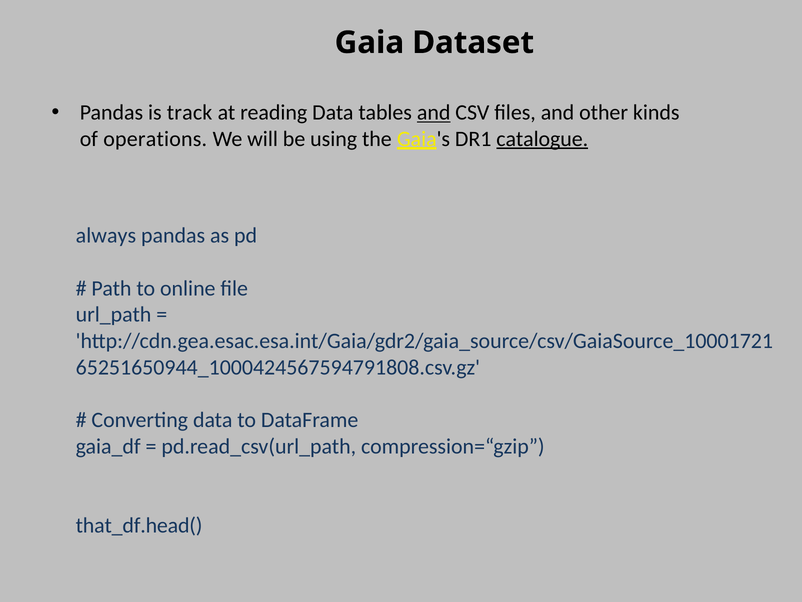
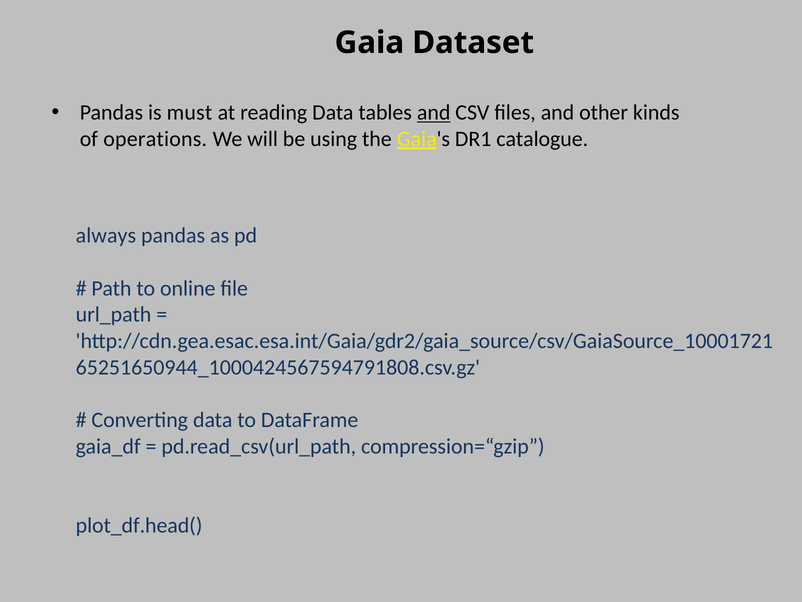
track: track -> must
catalogue underline: present -> none
that_df.head(: that_df.head( -> plot_df.head(
